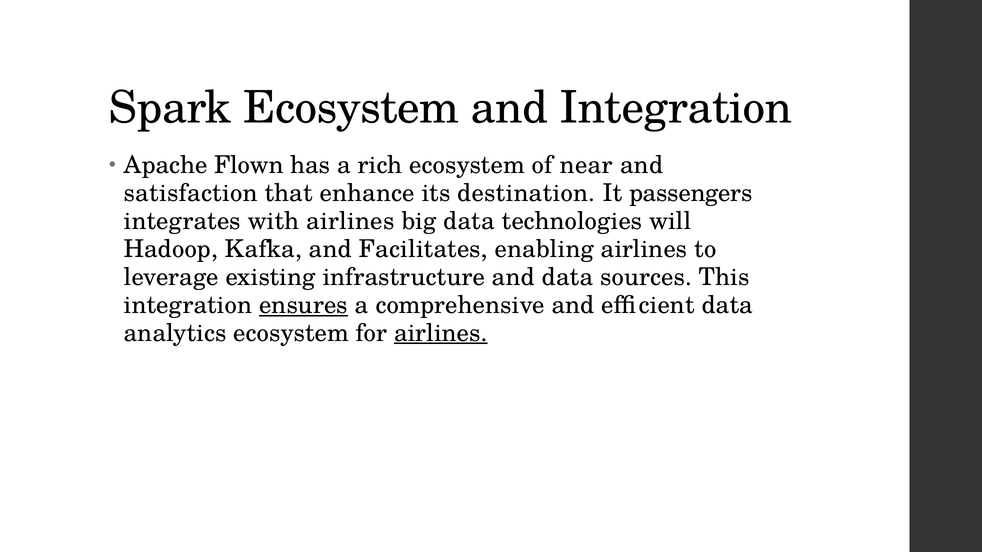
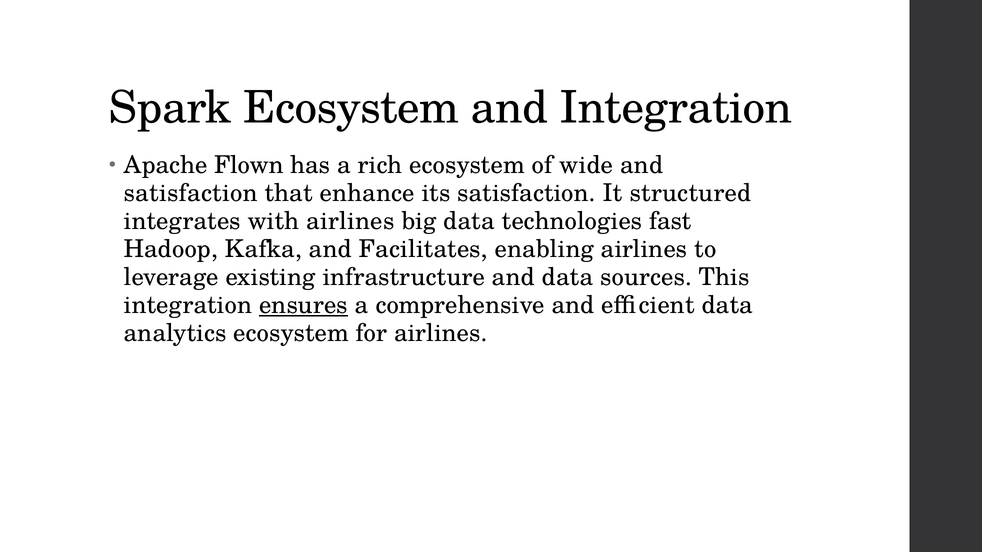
near: near -> wide
its destination: destination -> satisfaction
passengers: passengers -> structured
will: will -> fast
airlines at (441, 333) underline: present -> none
